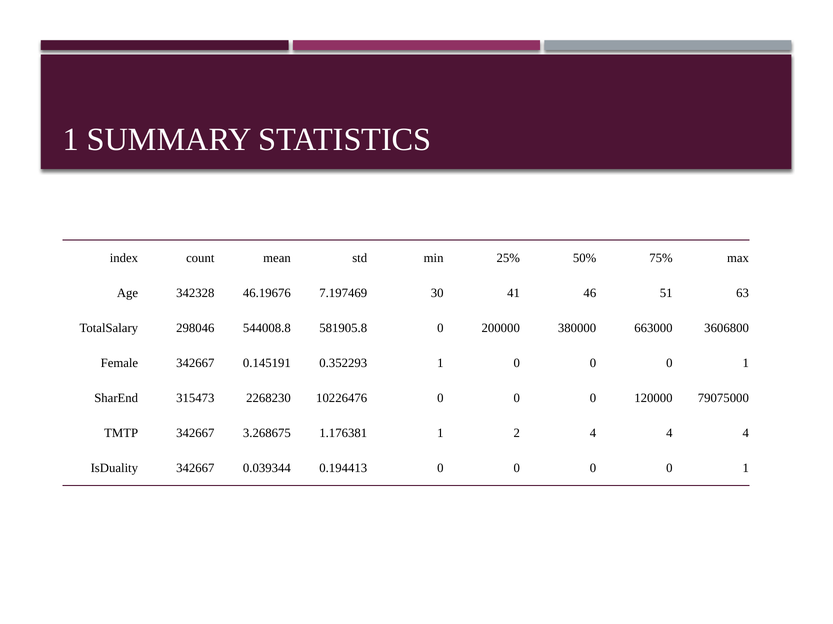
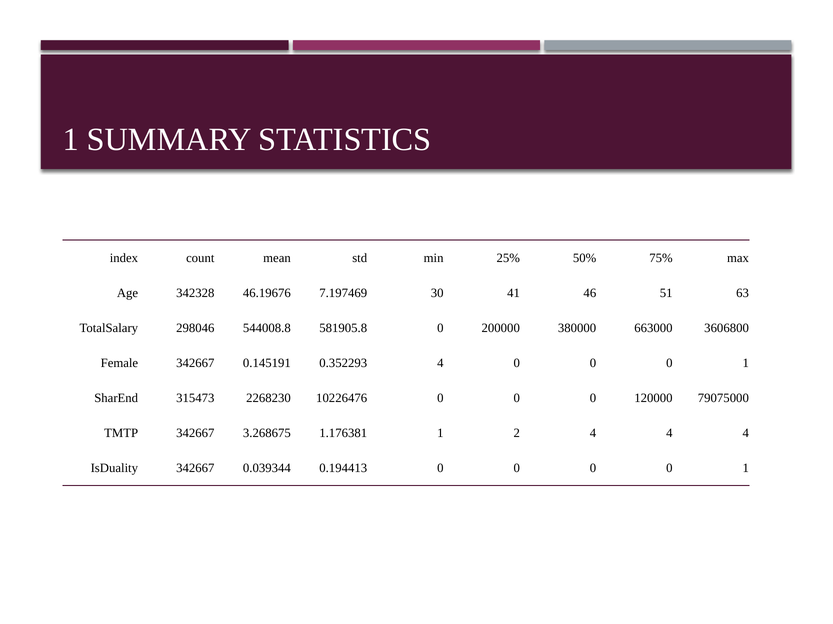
0.352293 1: 1 -> 4
